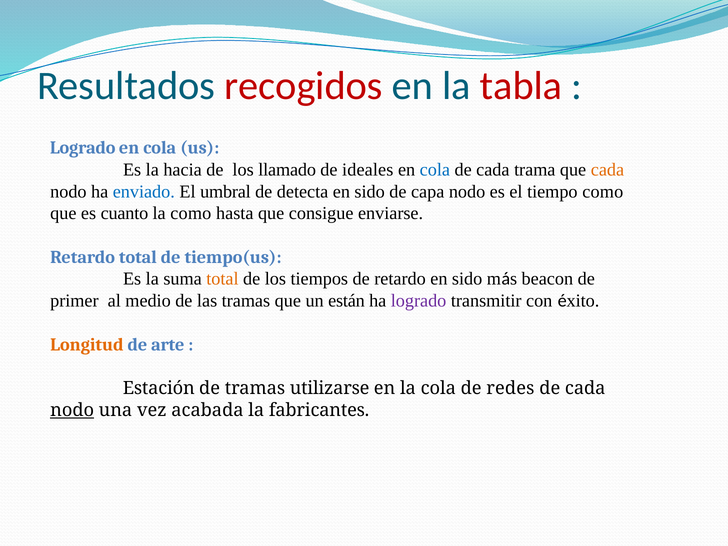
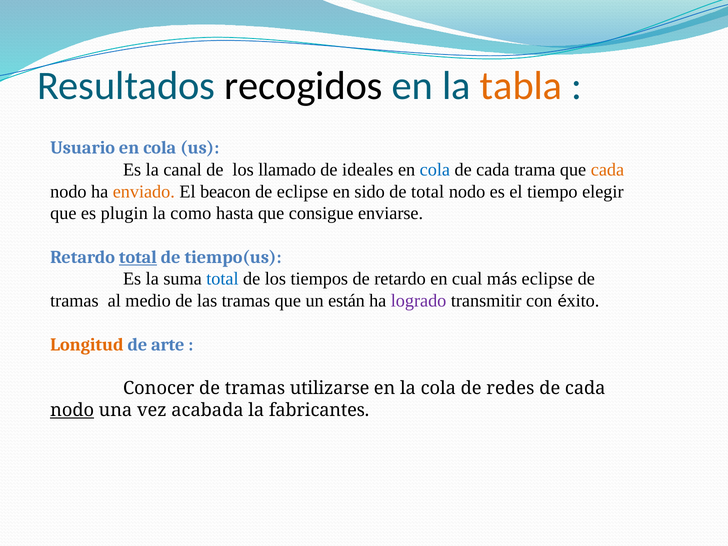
recogidos colour: red -> black
tabla colour: red -> orange
Logrado at (83, 148): Logrado -> Usuario
hacia: hacia -> canal
enviado colour: blue -> orange
umbral: umbral -> beacon
de detecta: detecta -> eclipse
de capa: capa -> total
tiempo como: como -> elegir
cuanto: cuanto -> plugin
total at (138, 257) underline: none -> present
total at (222, 279) colour: orange -> blue
retardo en sido: sido -> cual
más beacon: beacon -> eclipse
primer at (74, 301): primer -> tramas
Estación: Estación -> Conocer
